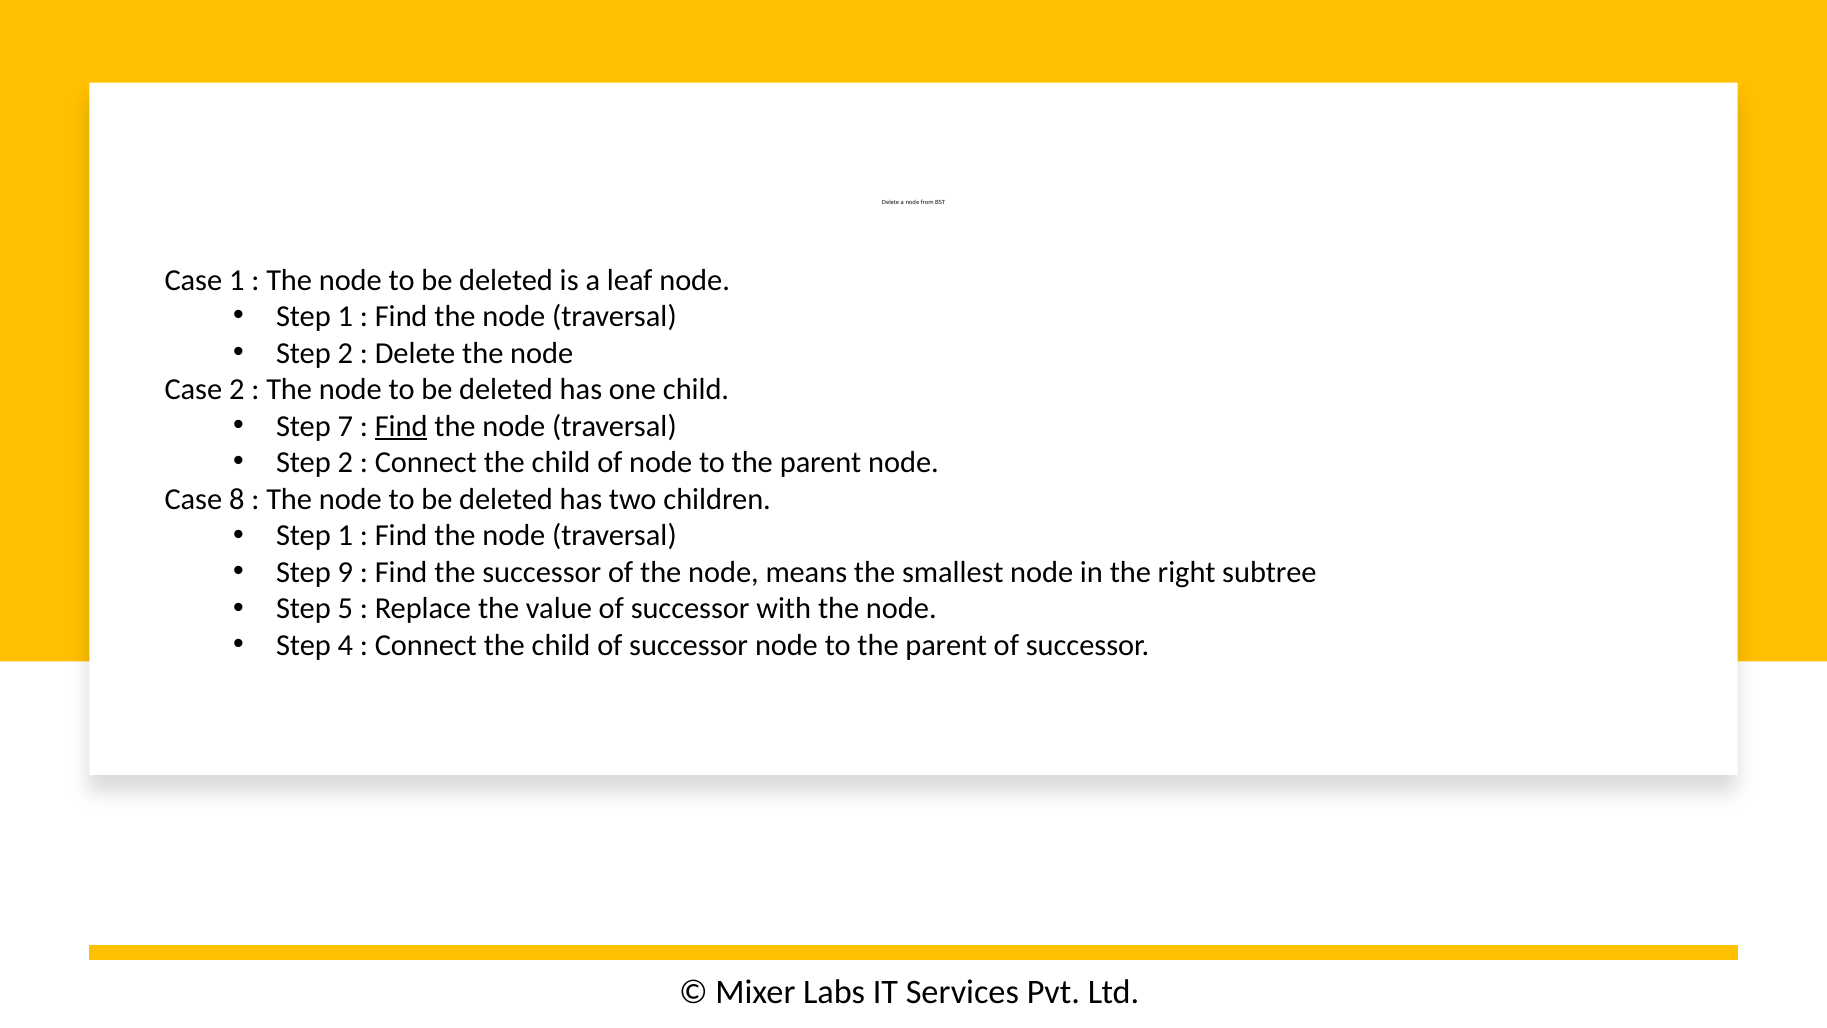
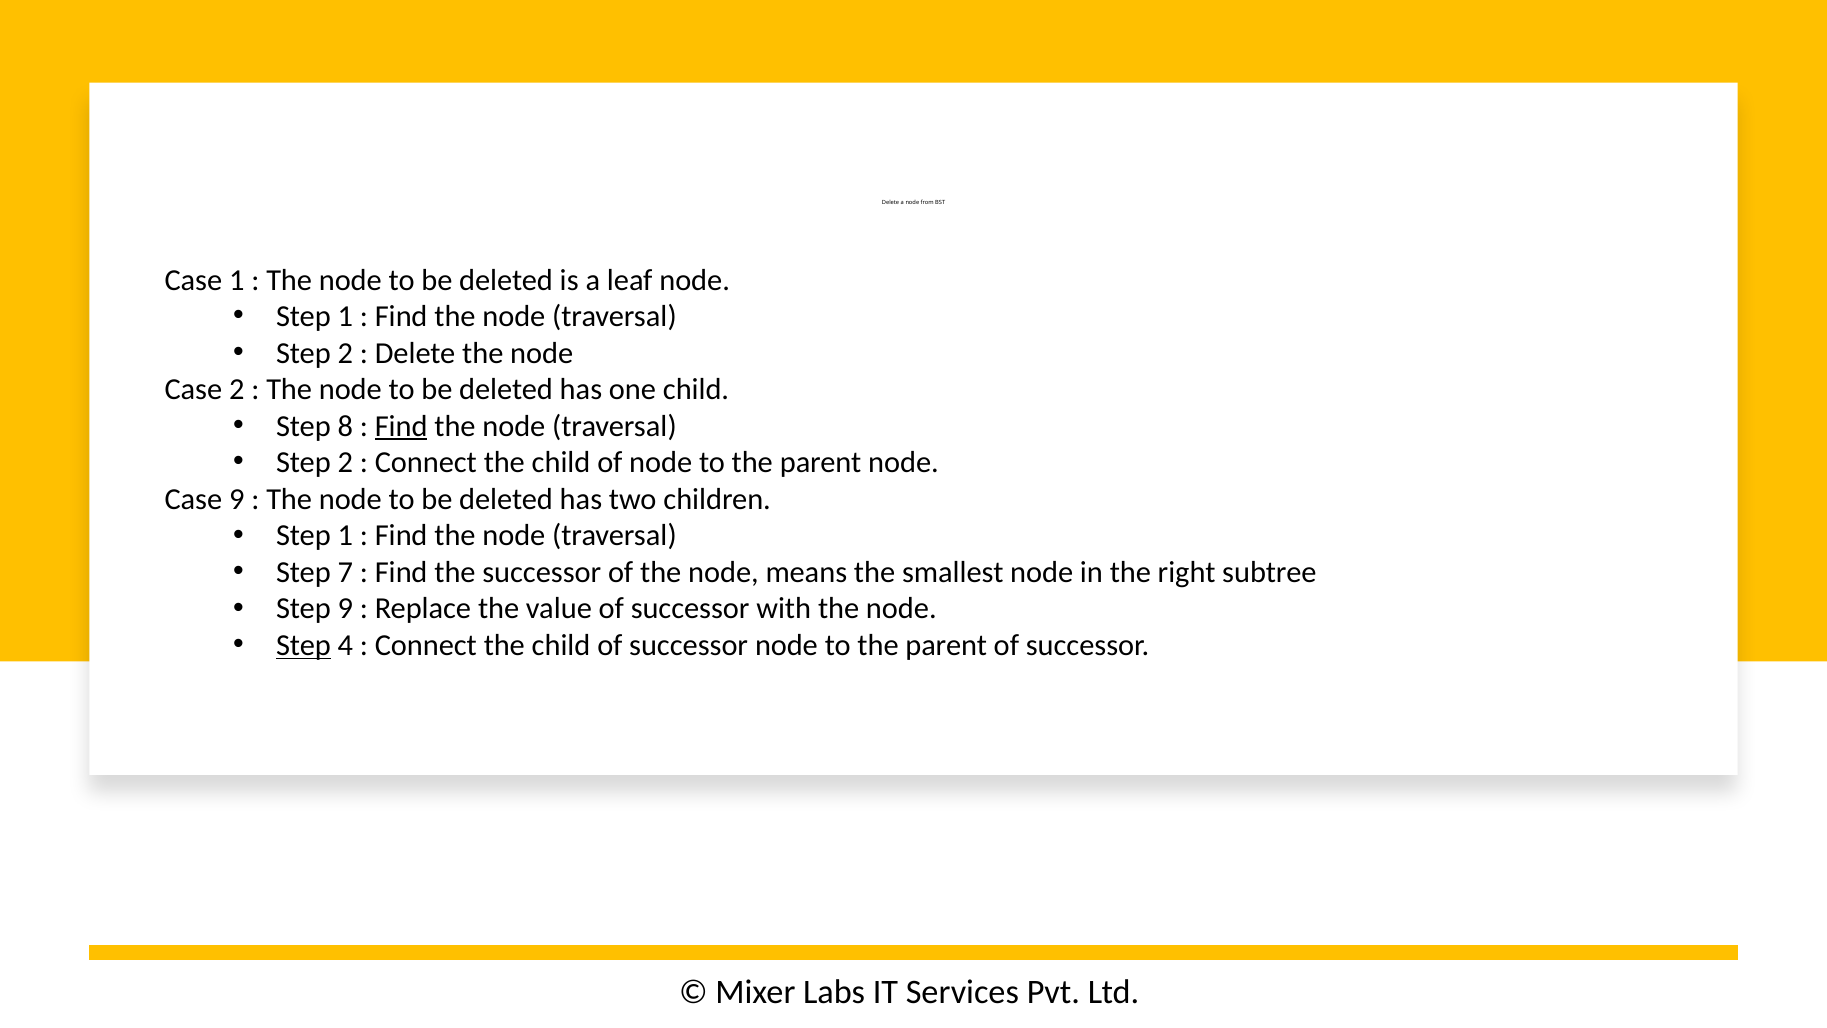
7: 7 -> 8
Case 8: 8 -> 9
9: 9 -> 7
Step 5: 5 -> 9
Step at (303, 645) underline: none -> present
